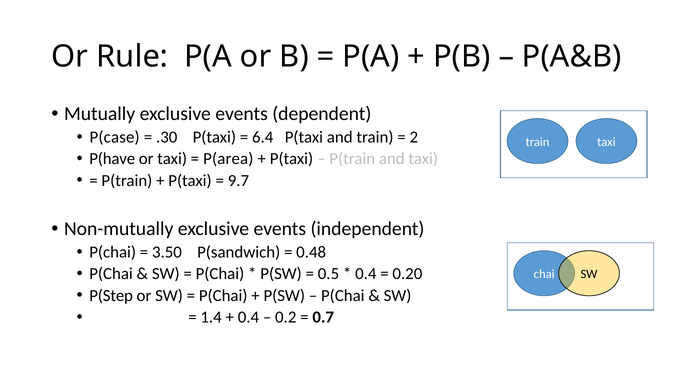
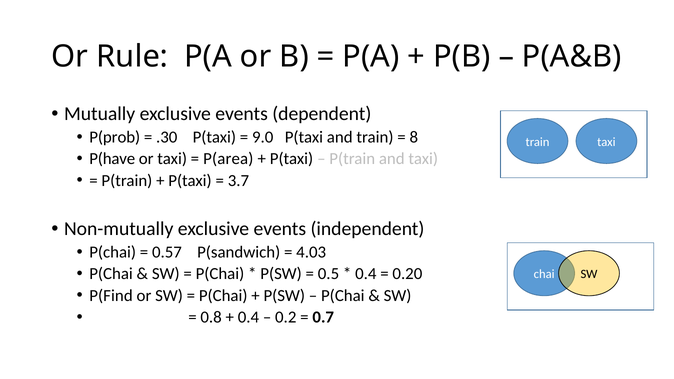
P(case: P(case -> P(prob
6.4: 6.4 -> 9.0
2: 2 -> 8
9.7: 9.7 -> 3.7
3.50: 3.50 -> 0.57
0.48: 0.48 -> 4.03
P(Step: P(Step -> P(Find
1.4: 1.4 -> 0.8
